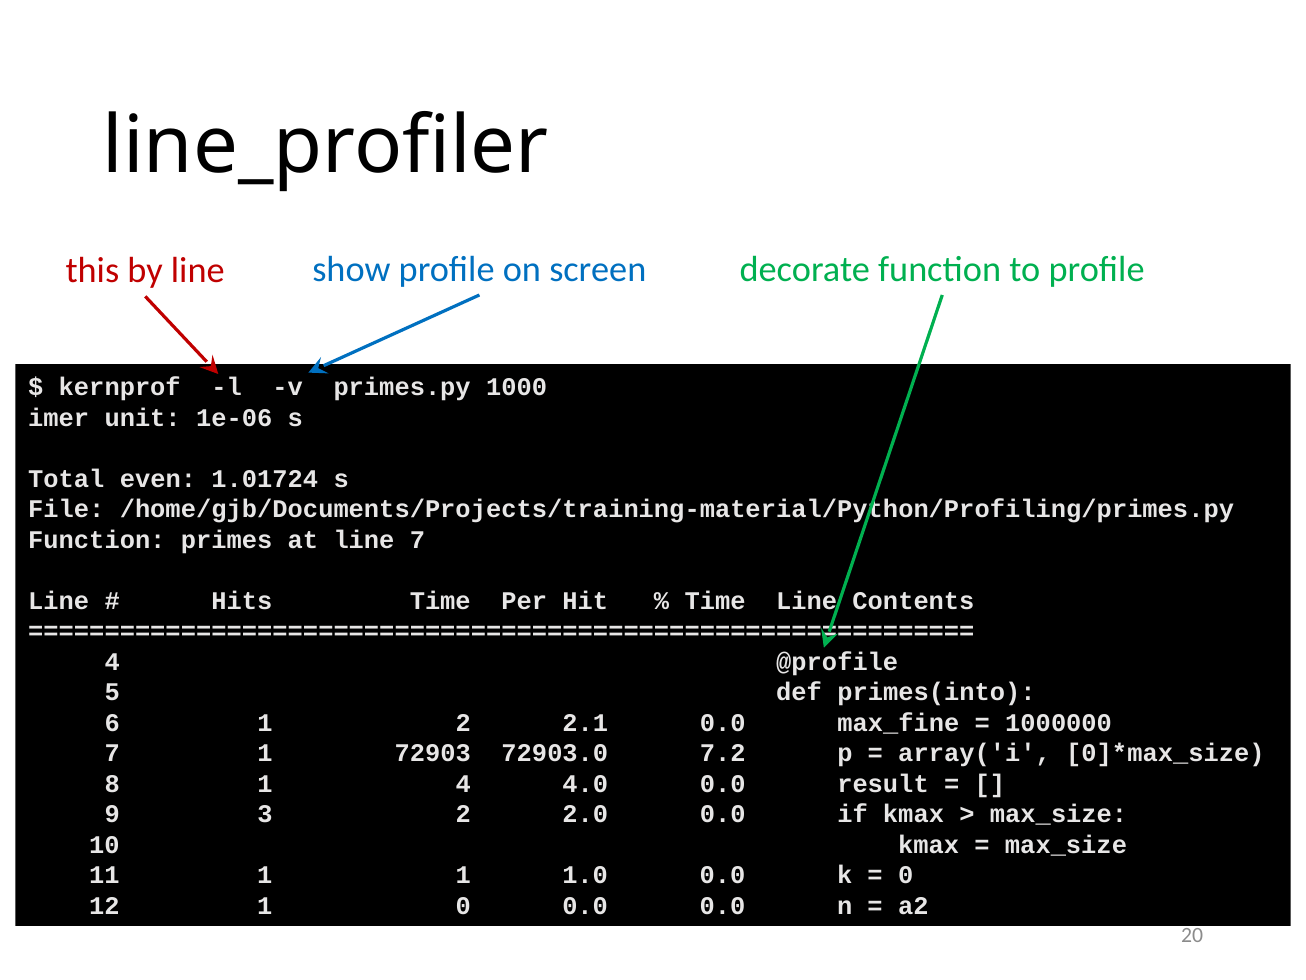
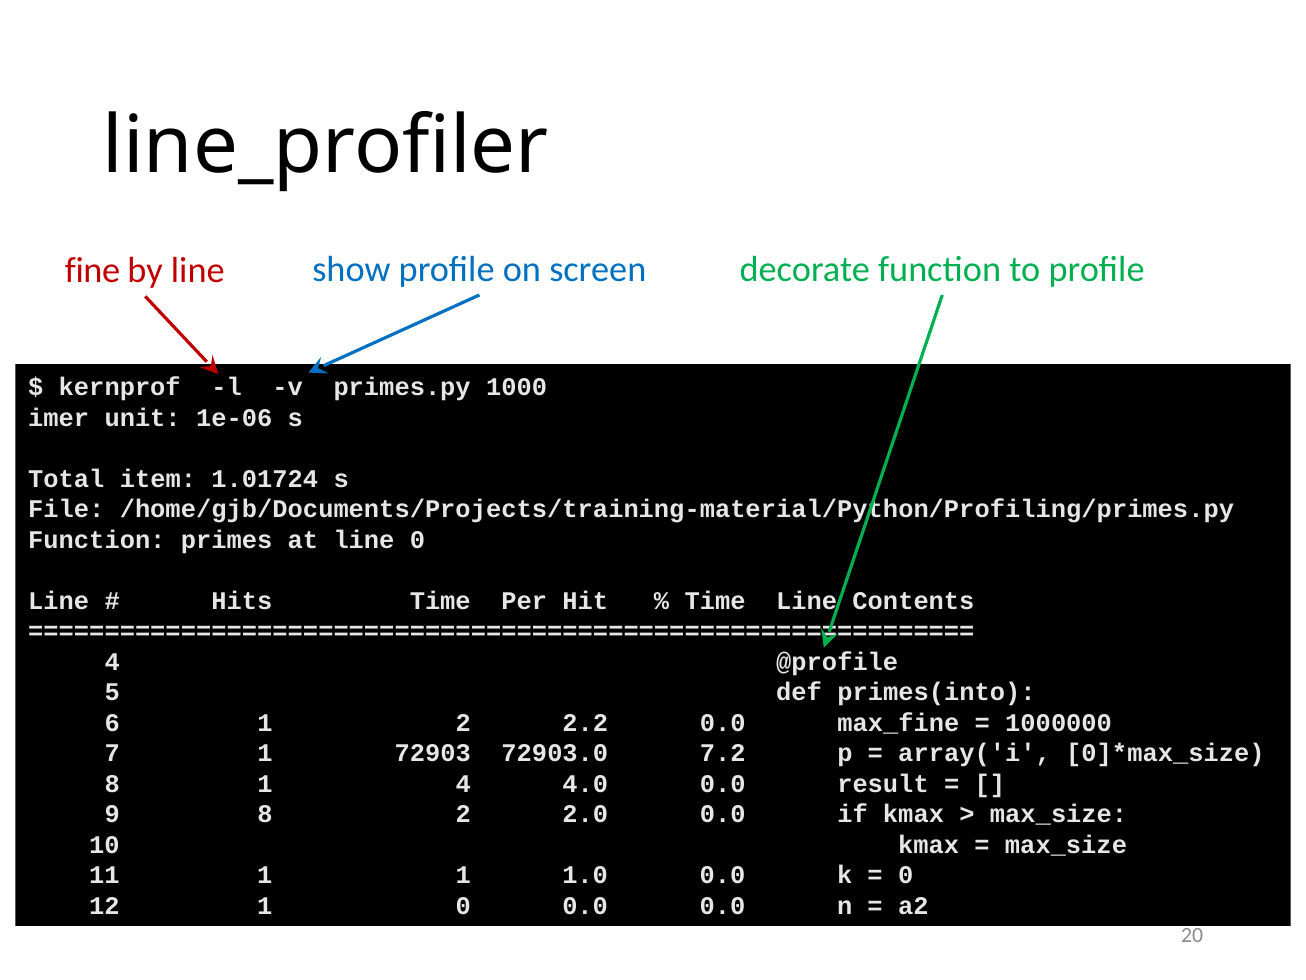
this: this -> fine
even: even -> item
line 7: 7 -> 0
2.1: 2.1 -> 2.2
9 3: 3 -> 8
